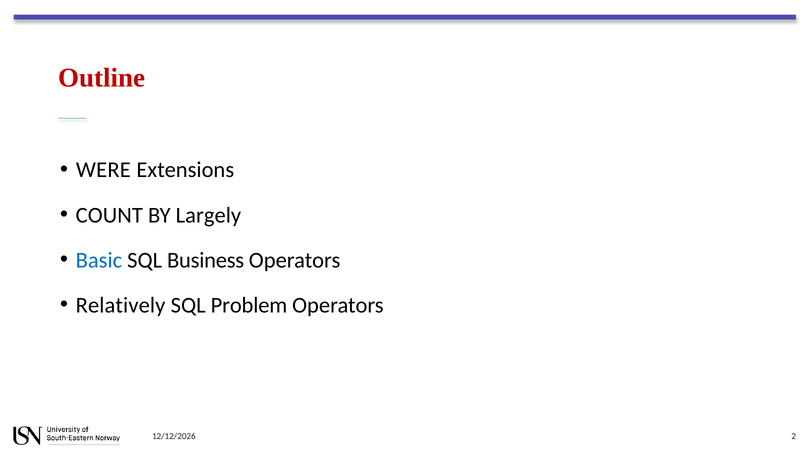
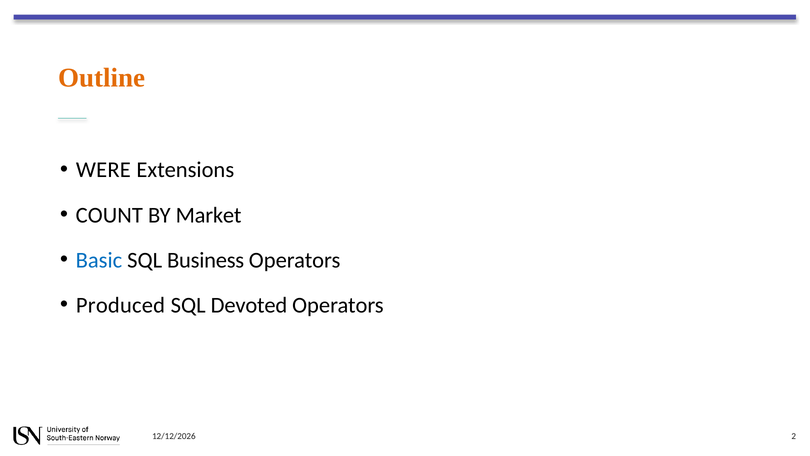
Outline colour: red -> orange
Largely: Largely -> Market
Relatively: Relatively -> Produced
Problem: Problem -> Devoted
